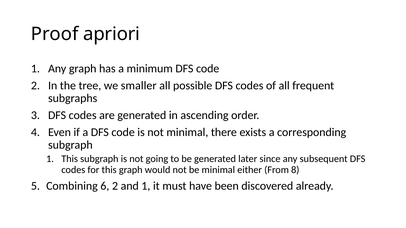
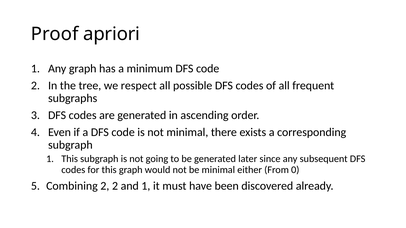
smaller: smaller -> respect
8: 8 -> 0
Combining 6: 6 -> 2
